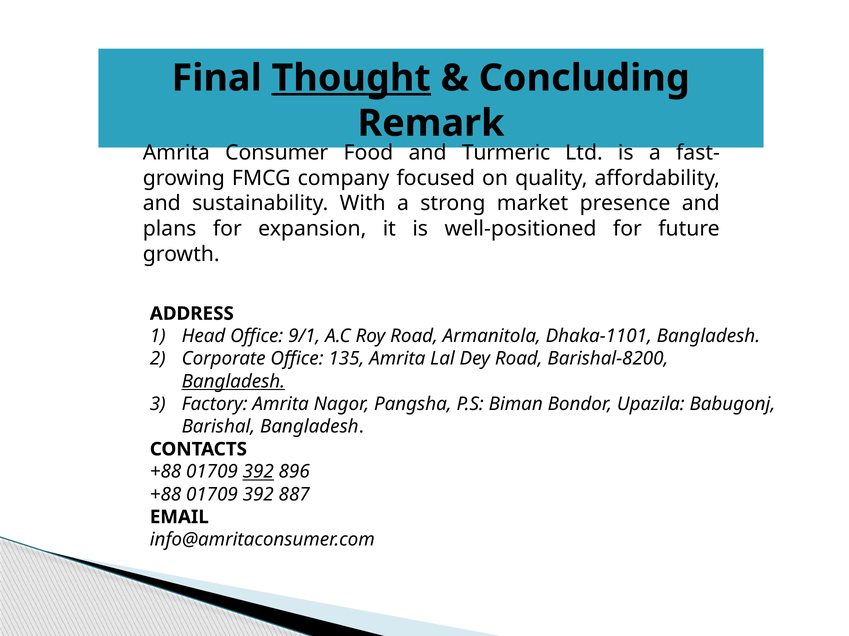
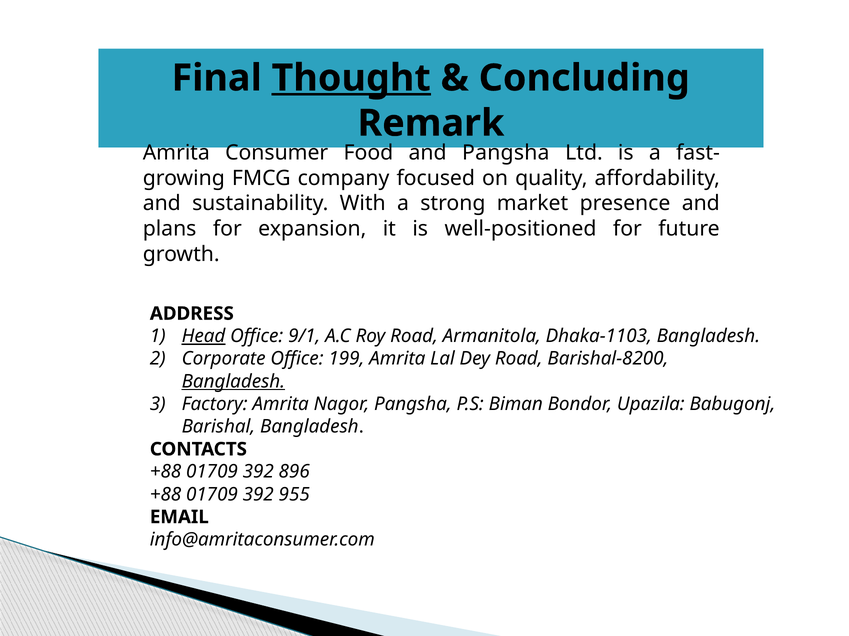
Turmeric at (506, 153): Turmeric -> Pangsha
Head underline: none -> present
Dhaka-1101: Dhaka-1101 -> Dhaka-1103
135: 135 -> 199
392 at (258, 472) underline: present -> none
887: 887 -> 955
